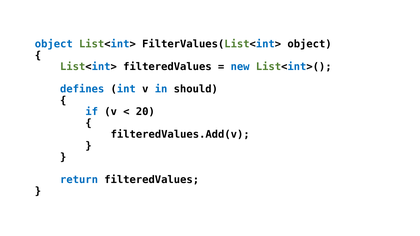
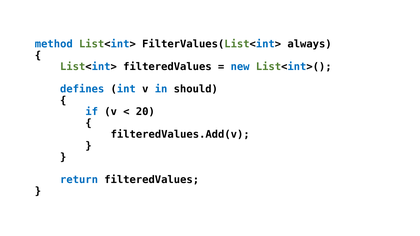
object at (54, 44): object -> method
FilterValues(List<int> object: object -> always
